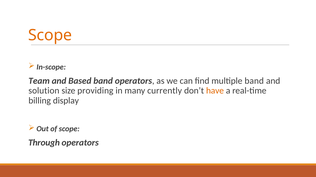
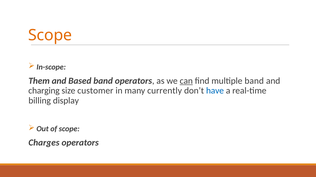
Team: Team -> Them
can underline: none -> present
solution: solution -> charging
providing: providing -> customer
have colour: orange -> blue
Through: Through -> Charges
